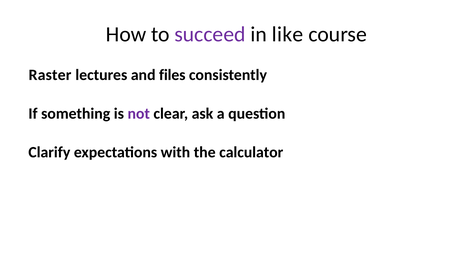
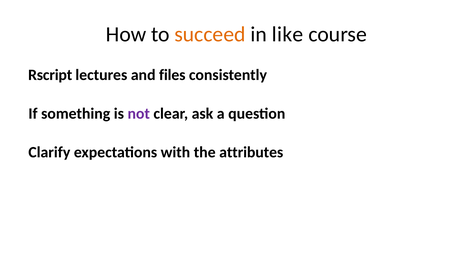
succeed colour: purple -> orange
Raster: Raster -> Rscript
calculator: calculator -> attributes
